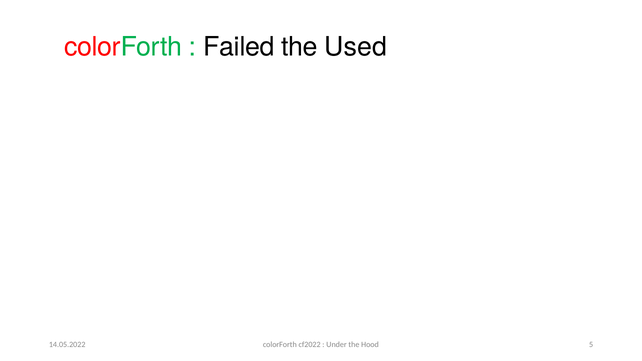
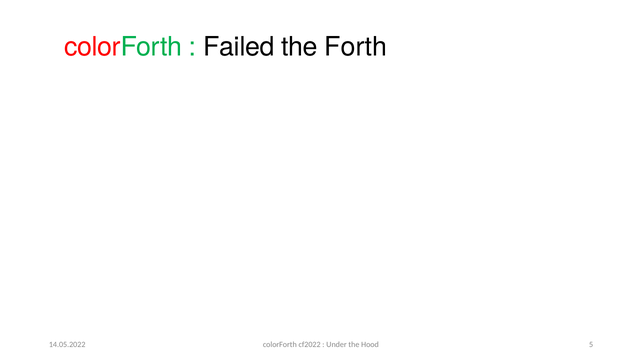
Used: Used -> Forth
